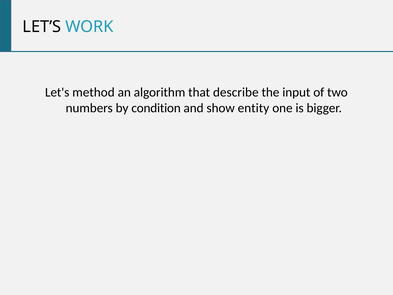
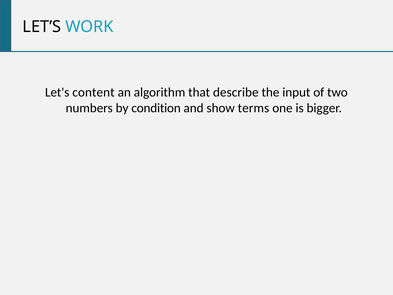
method: method -> content
entity: entity -> terms
